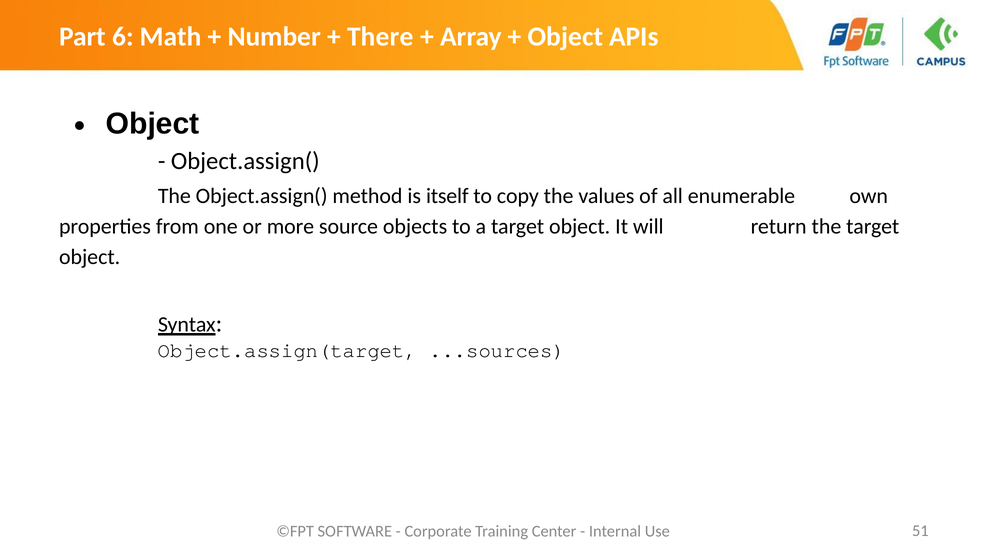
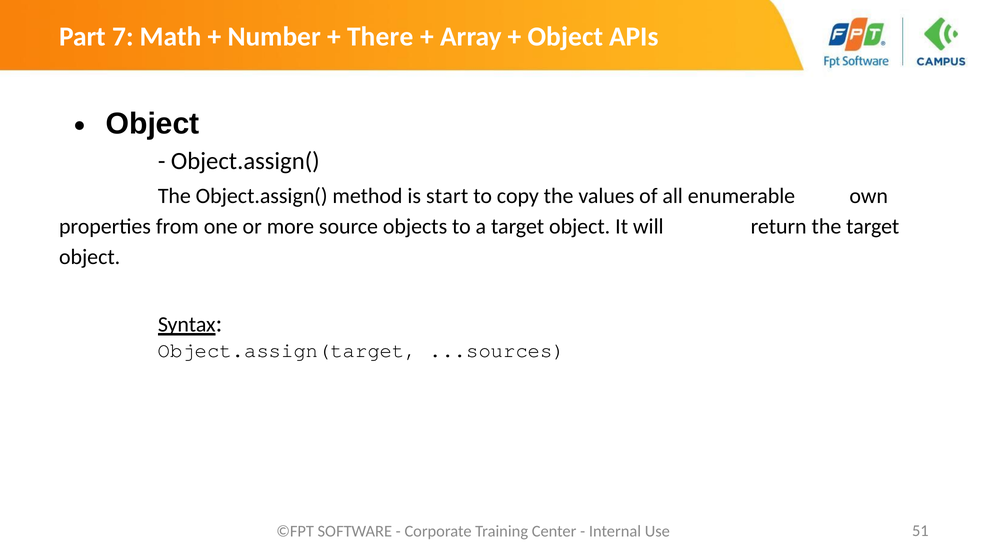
6: 6 -> 7
itself: itself -> start
